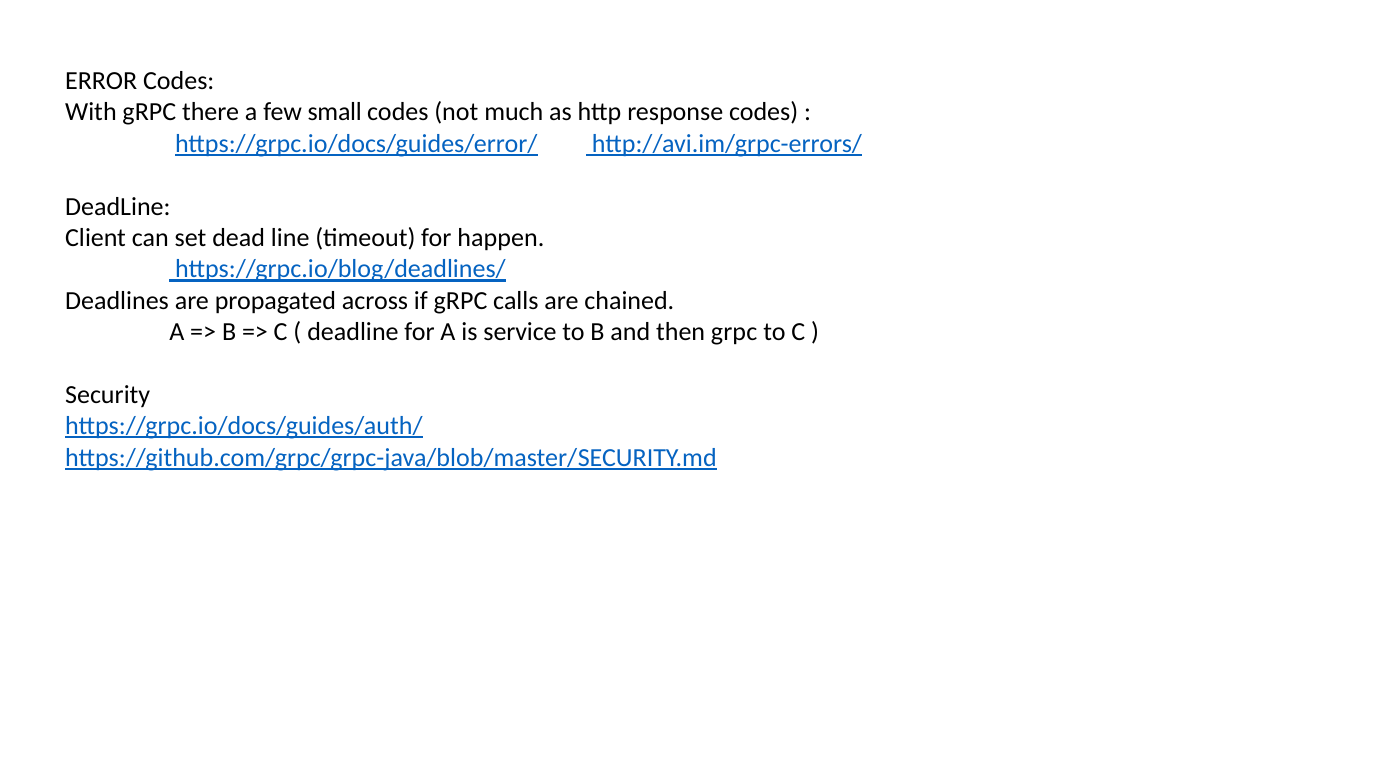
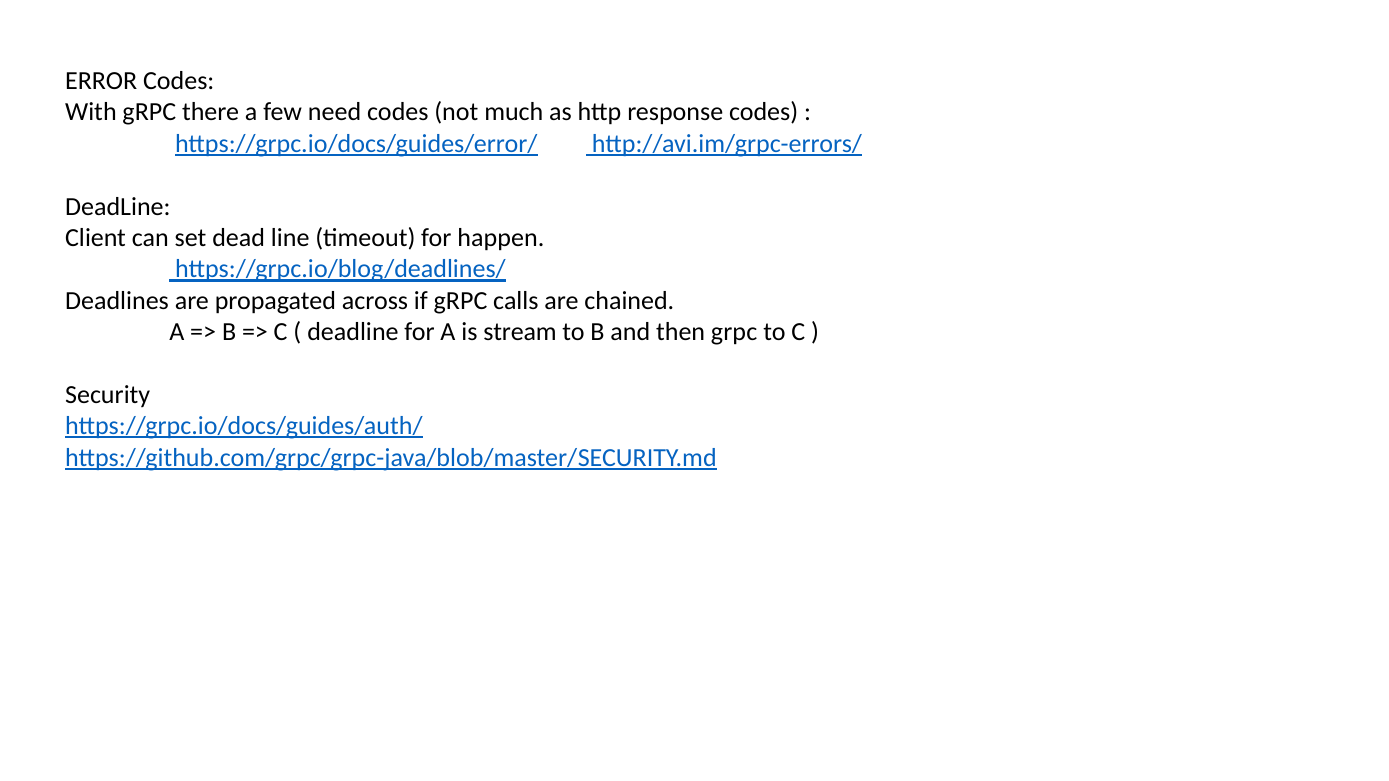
small: small -> need
service: service -> stream
